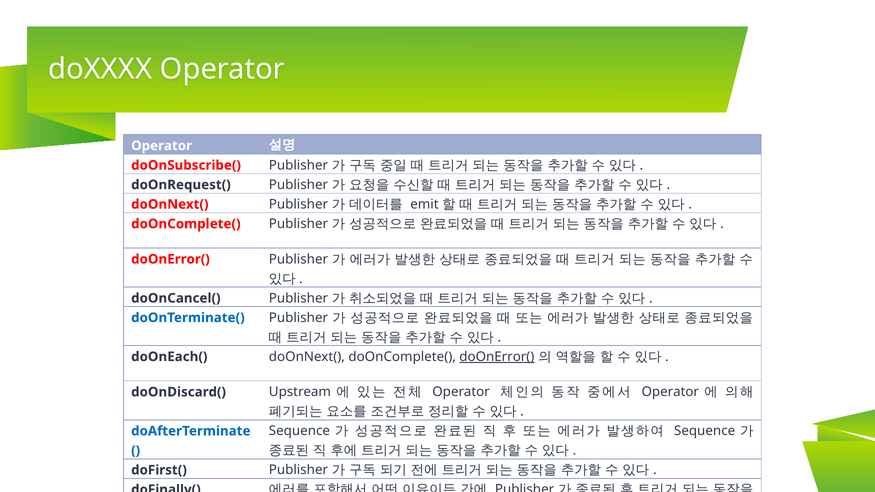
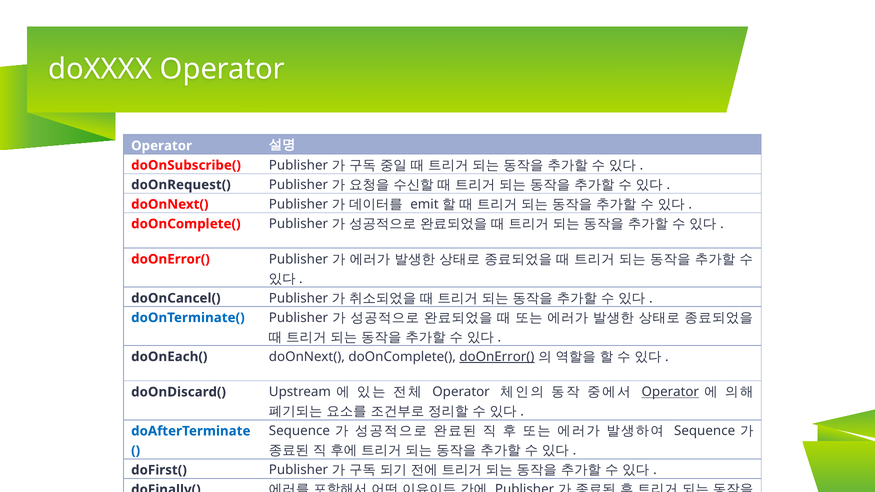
Operator at (670, 392) underline: none -> present
